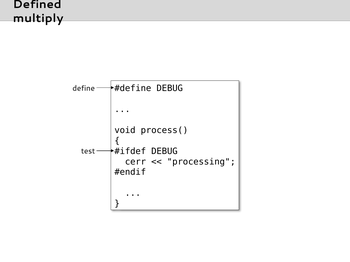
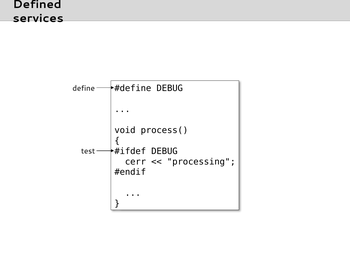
multiply: multiply -> services
